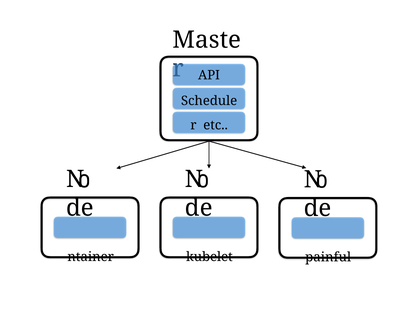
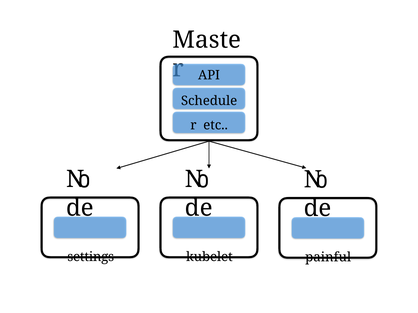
ntainer: ntainer -> settings
